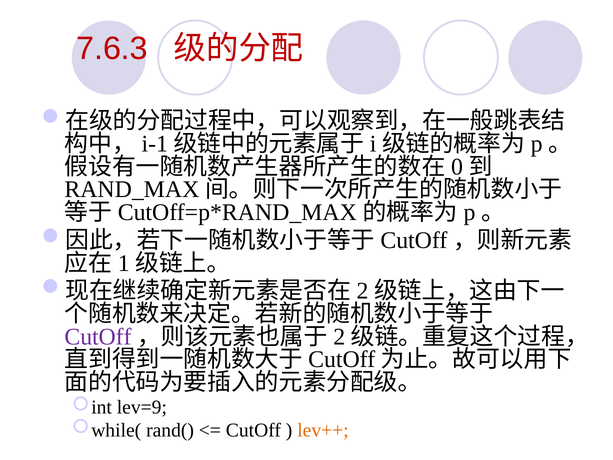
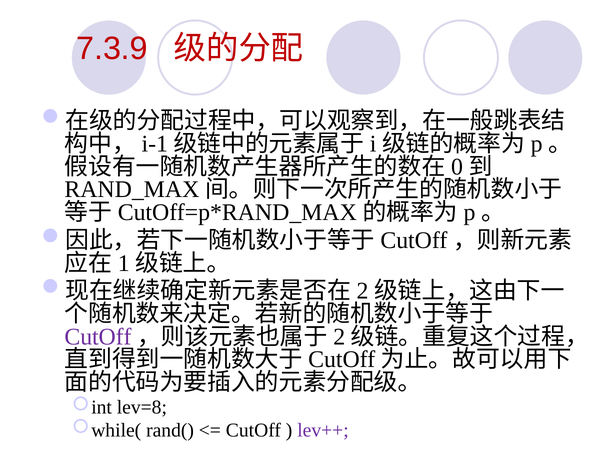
7.6.3: 7.6.3 -> 7.3.9
lev=9: lev=9 -> lev=8
lev++ colour: orange -> purple
